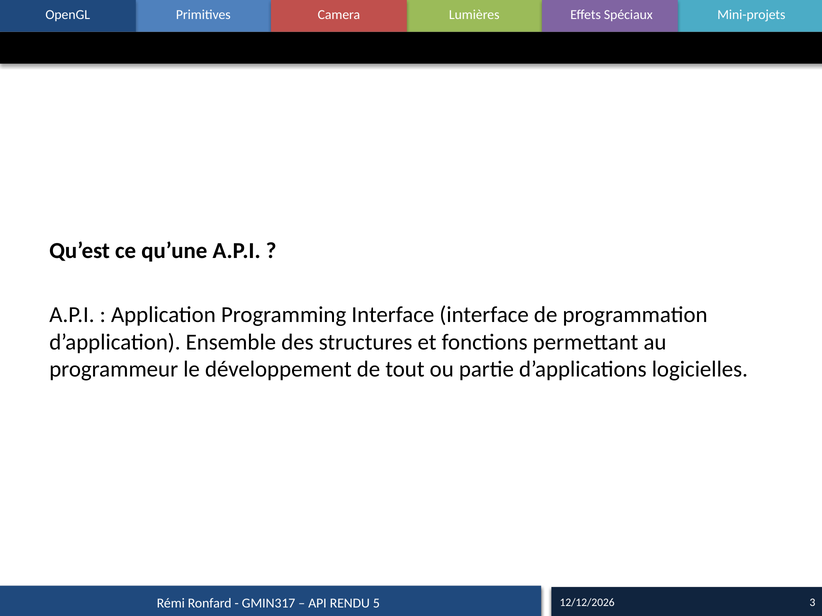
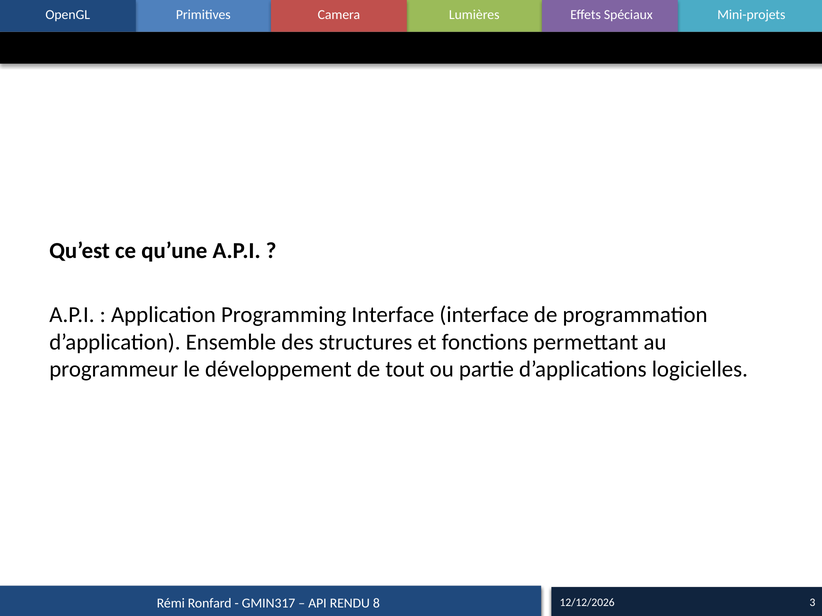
5: 5 -> 8
